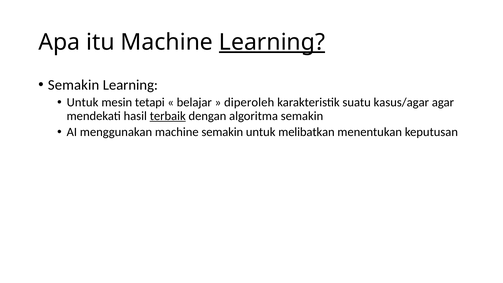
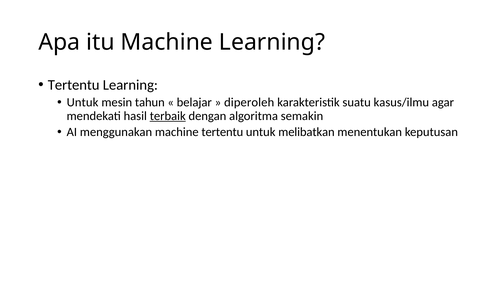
Learning at (272, 42) underline: present -> none
Semakin at (74, 85): Semakin -> Tertentu
tetapi: tetapi -> tahun
kasus/agar: kasus/agar -> kasus/ilmu
machine semakin: semakin -> tertentu
